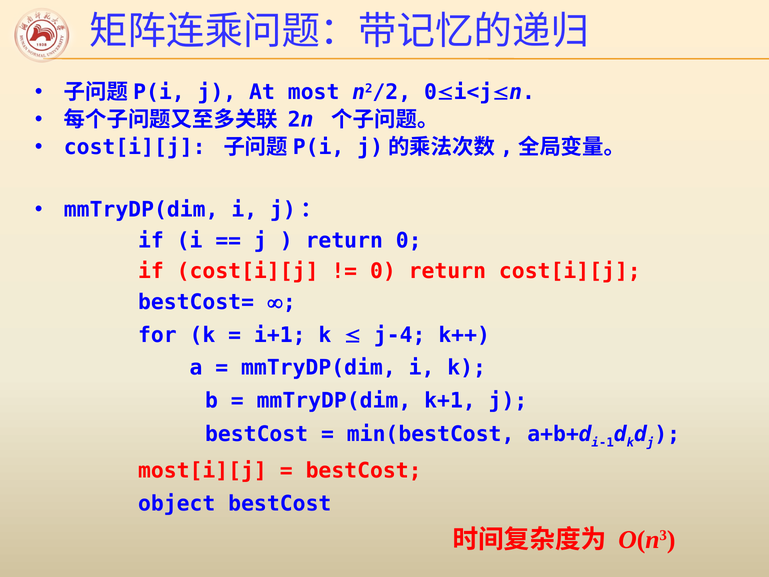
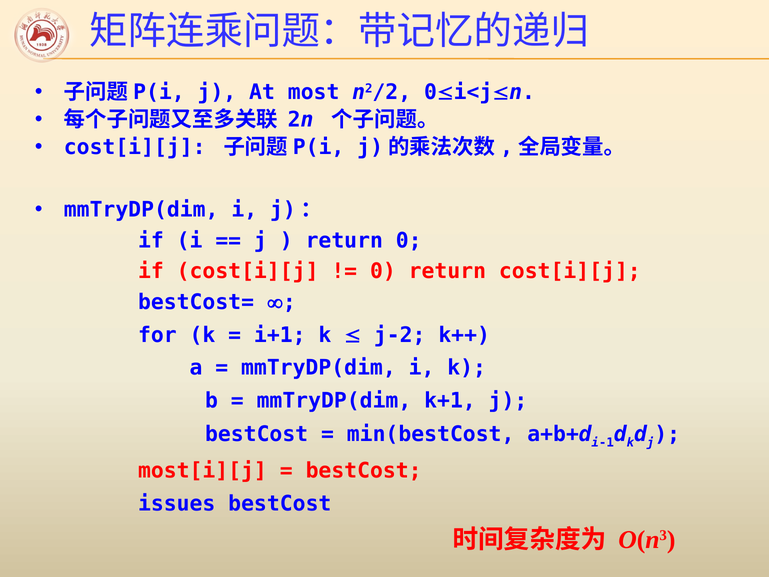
j-4: j-4 -> j-2
object: object -> issues
